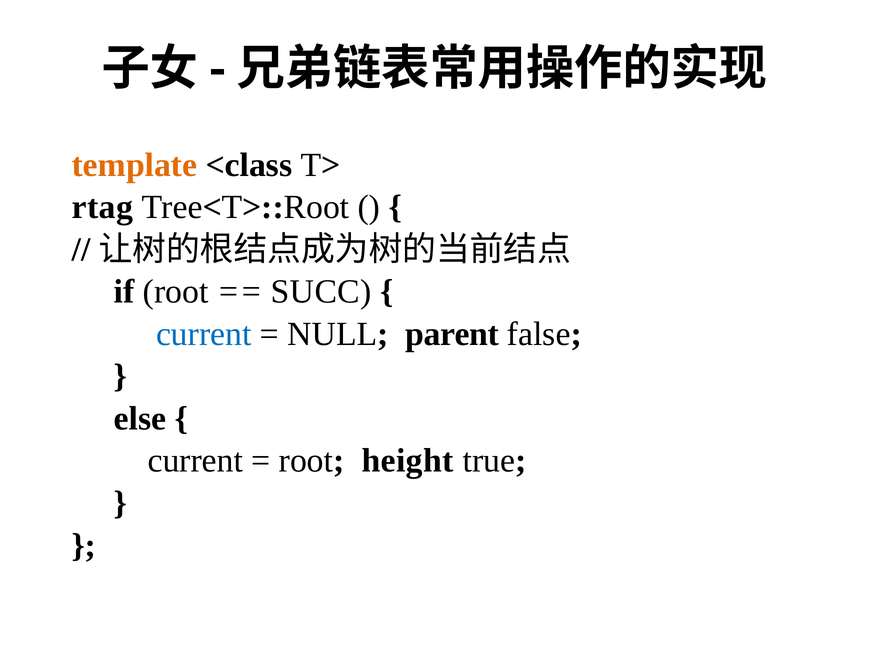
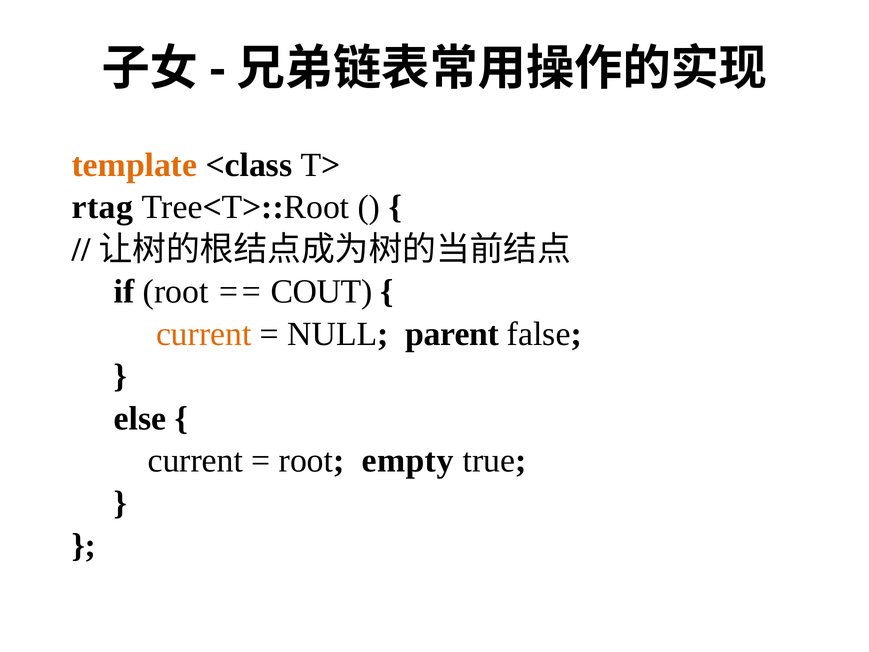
SUCC: SUCC -> COUT
current at (204, 334) colour: blue -> orange
height: height -> empty
